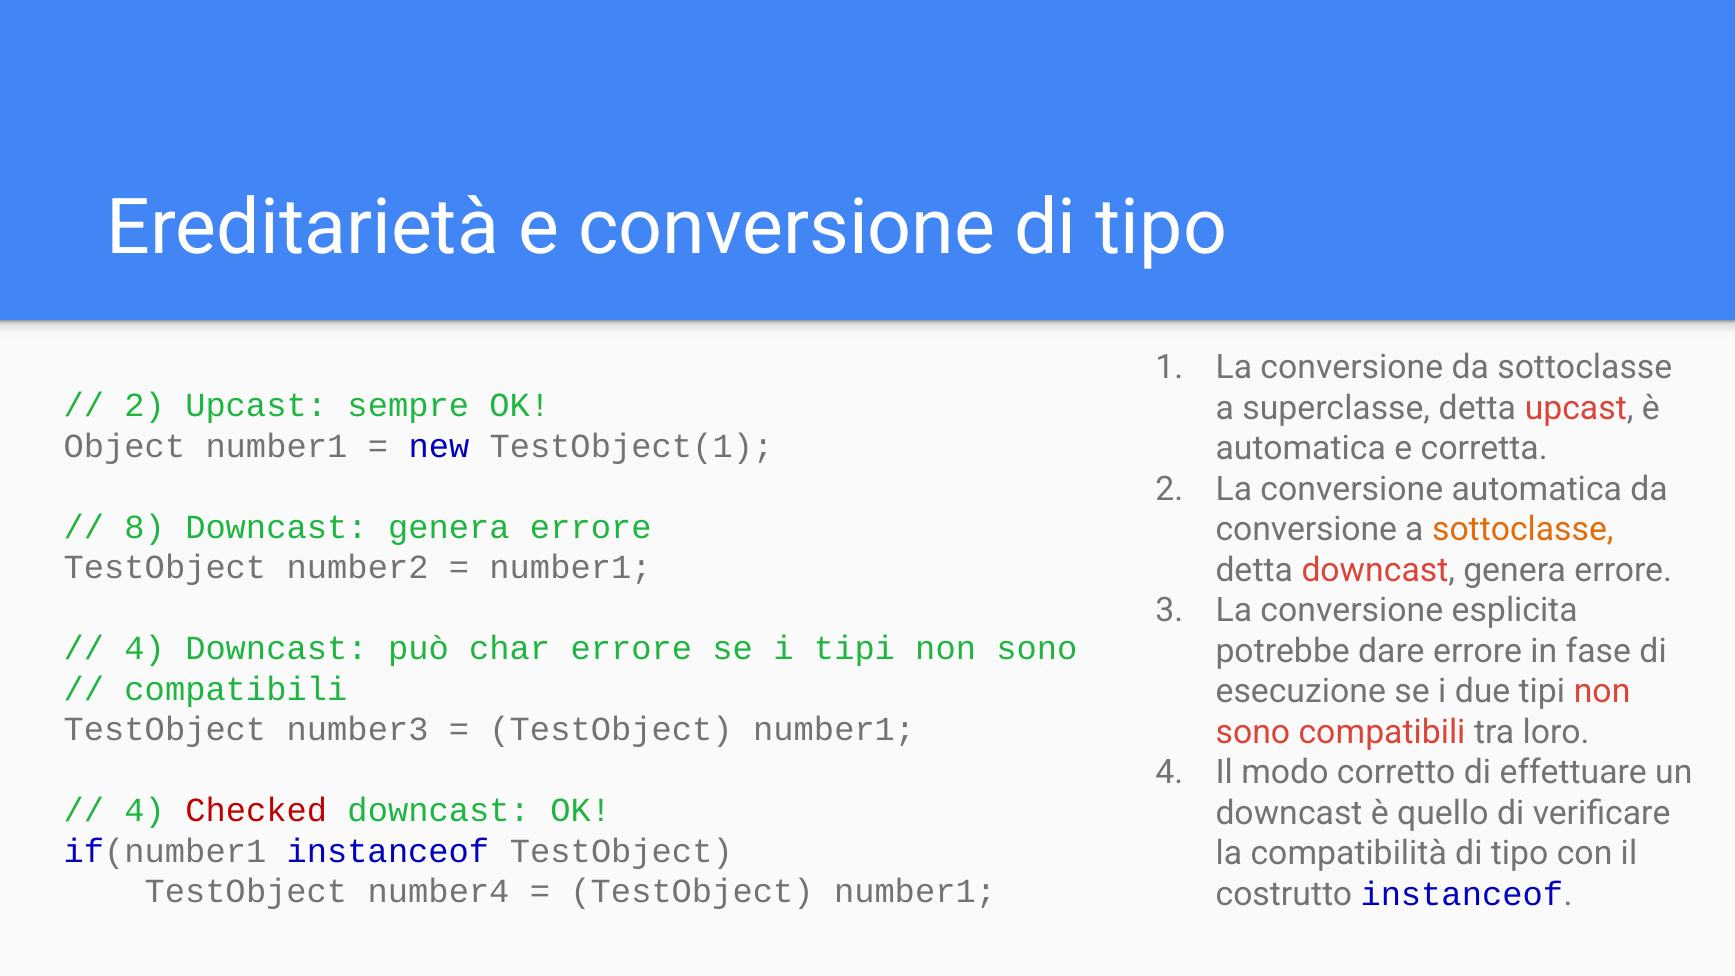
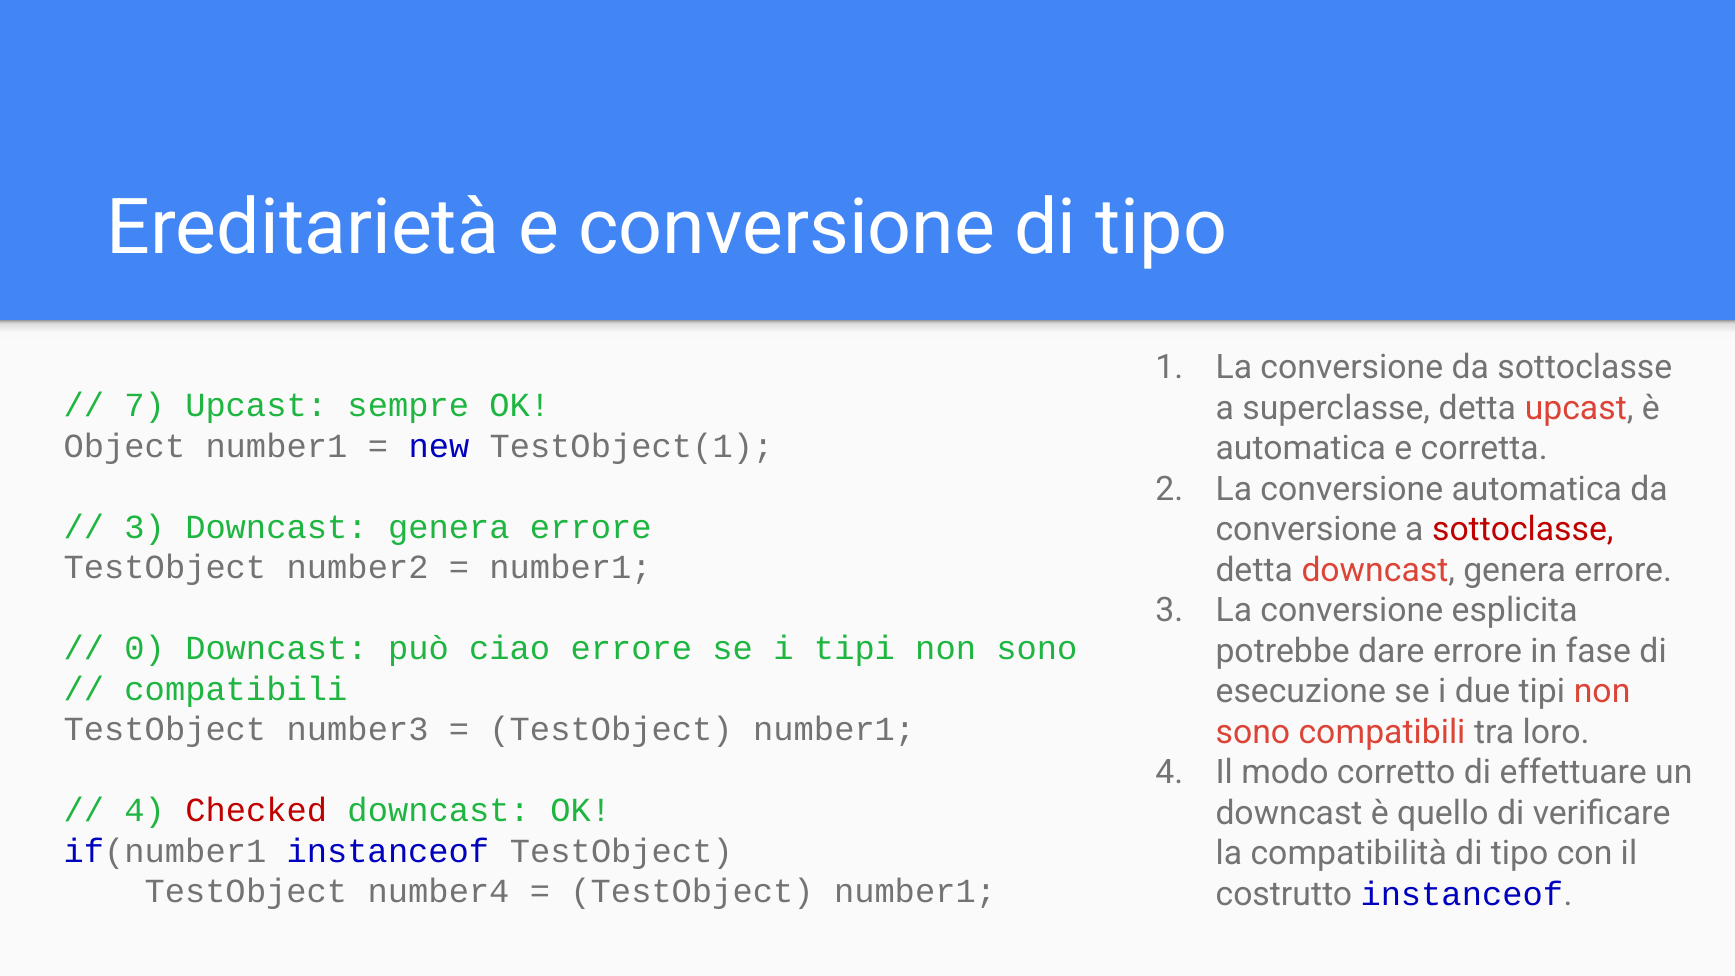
2 at (145, 406): 2 -> 7
8 at (145, 527): 8 -> 3
sottoclasse at (1523, 530) colour: orange -> red
4 at (145, 649): 4 -> 0
char: char -> ciao
